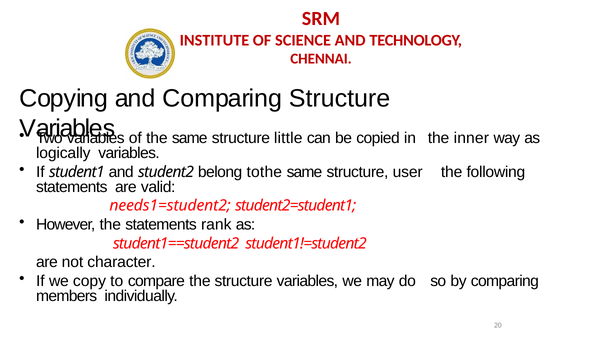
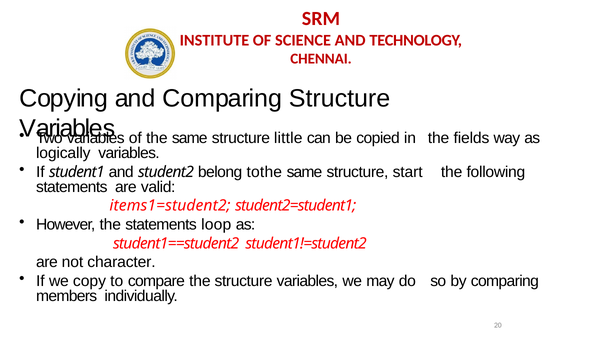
inner: inner -> fields
user: user -> start
needs1=student2: needs1=student2 -> items1=student2
rank: rank -> loop
